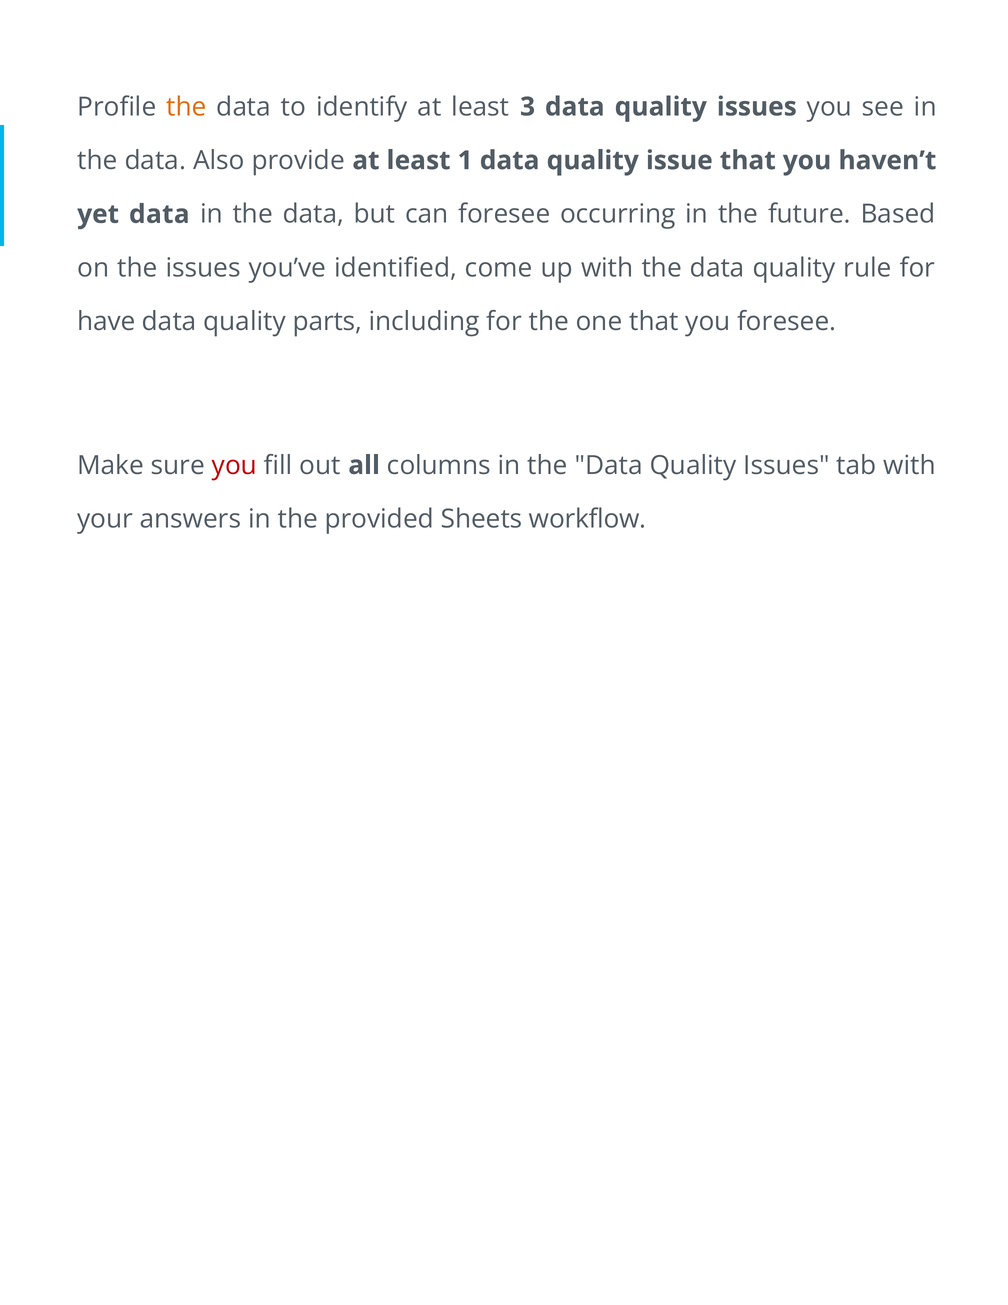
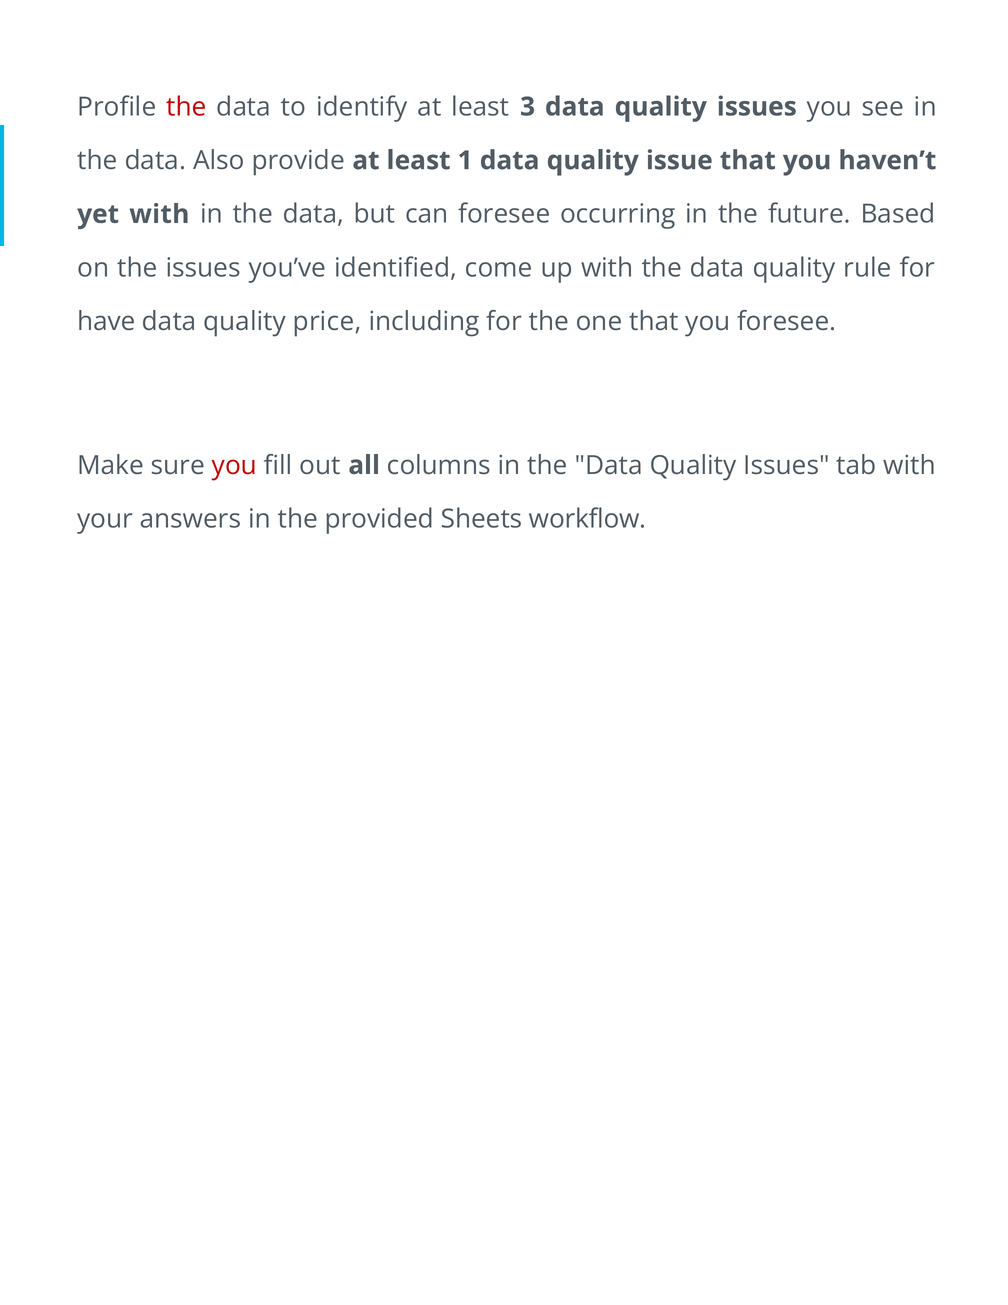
the at (186, 107) colour: orange -> red
yet data: data -> with
parts: parts -> price
